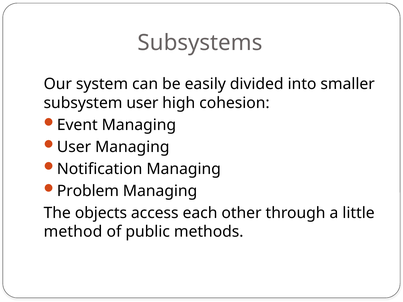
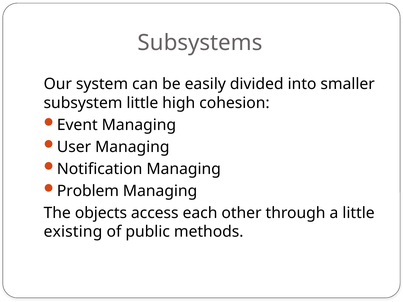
subsystem user: user -> little
method: method -> existing
